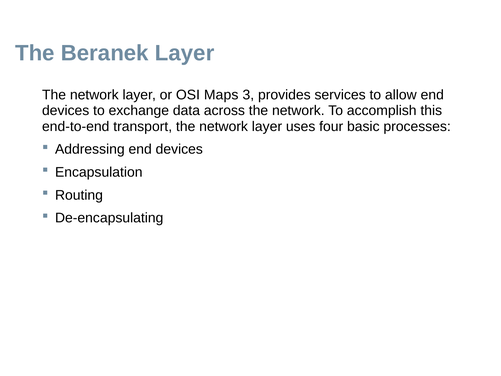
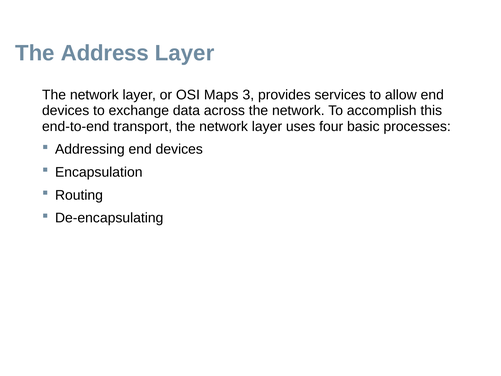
Beranek: Beranek -> Address
